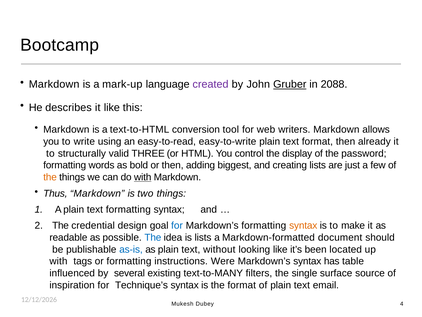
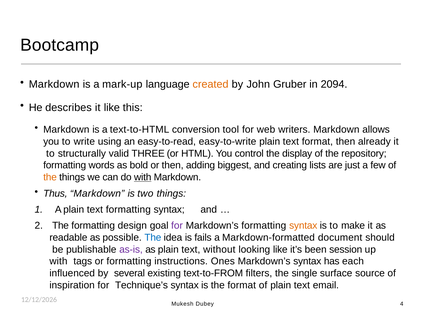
created colour: purple -> orange
Gruber underline: present -> none
2088: 2088 -> 2094
password: password -> repository
The credential: credential -> formatting
for at (177, 225) colour: blue -> purple
is lists: lists -> fails
as-is colour: blue -> purple
located: located -> session
Were: Were -> Ones
table: table -> each
text-to-MANY: text-to-MANY -> text-to-FROM
